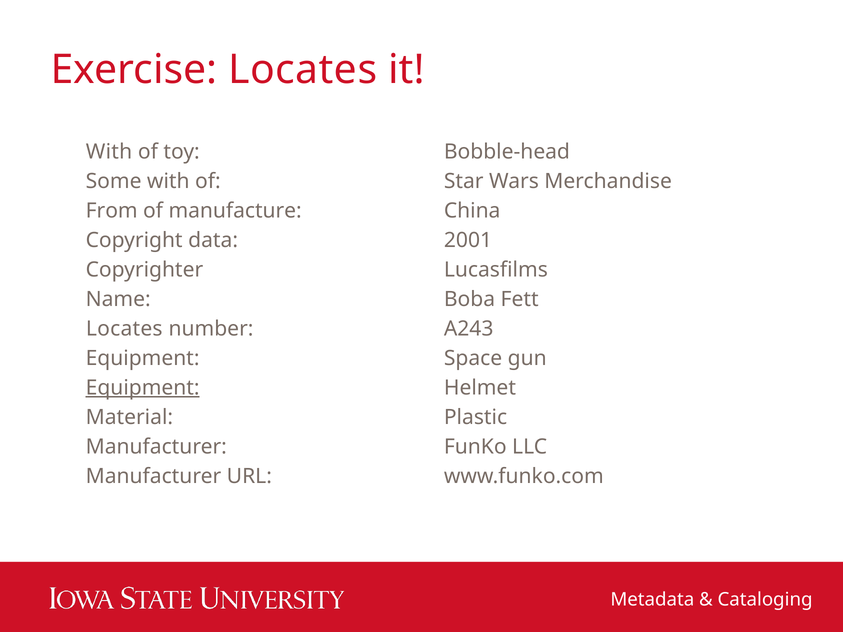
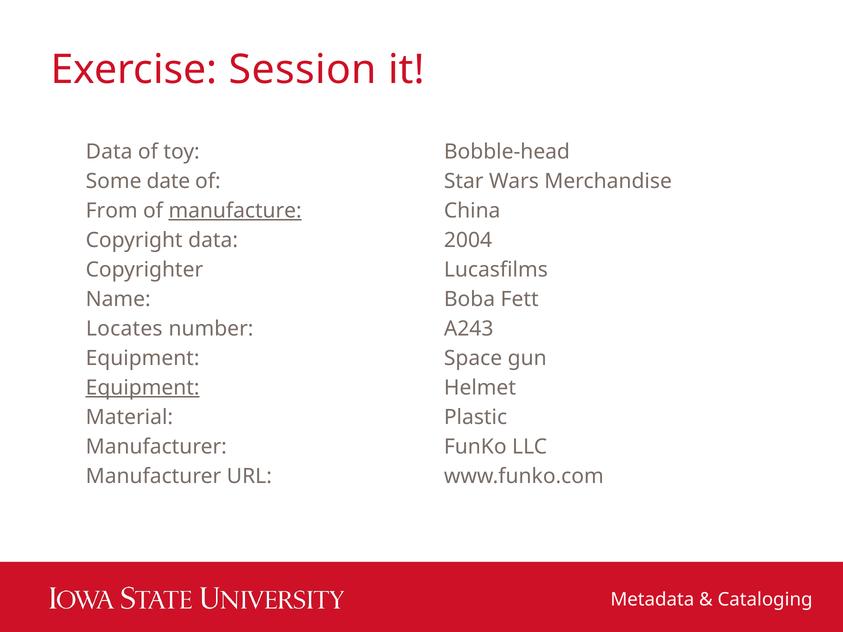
Exercise Locates: Locates -> Session
With at (109, 152): With -> Data
Some with: with -> date
manufacture underline: none -> present
2001: 2001 -> 2004
